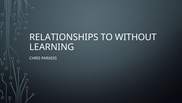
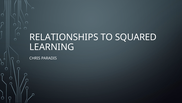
WITHOUT: WITHOUT -> SQUARED
